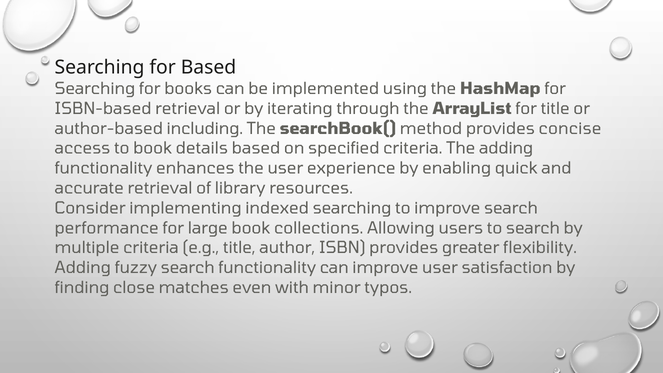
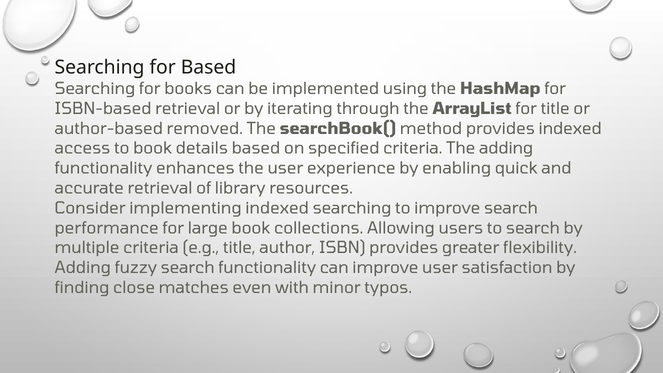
including: including -> removed
provides concise: concise -> indexed
